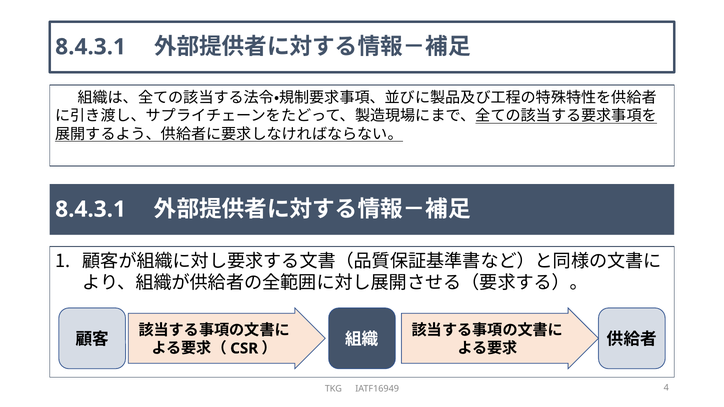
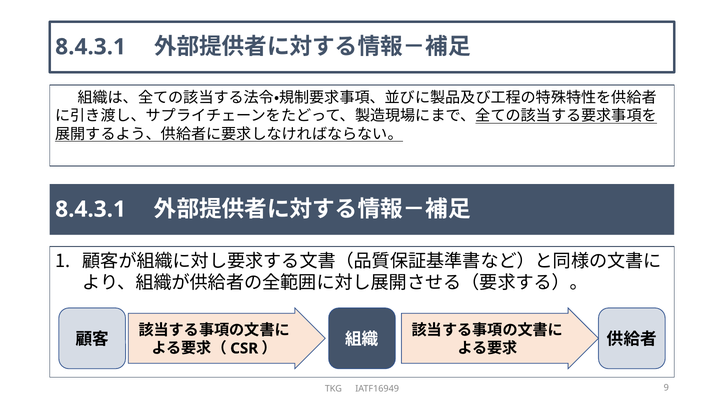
4: 4 -> 9
